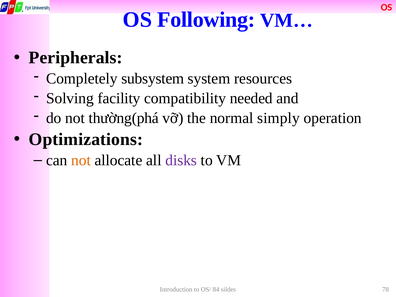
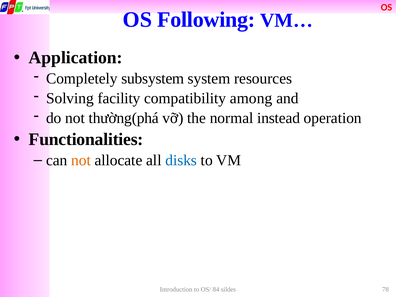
Peripherals: Peripherals -> Application
needed: needed -> among
simply: simply -> instead
Optimizations: Optimizations -> Functionalities
disks colour: purple -> blue
